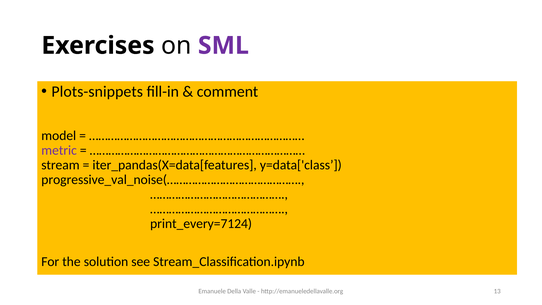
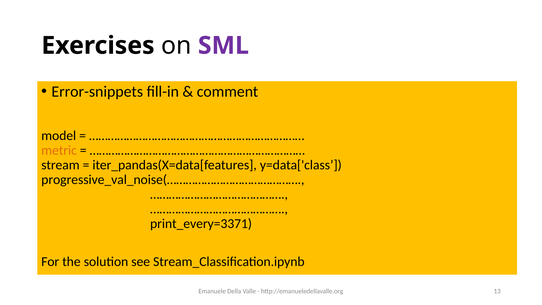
Plots-snippets: Plots-snippets -> Error-snippets
metric colour: purple -> orange
print_every=7124: print_every=7124 -> print_every=3371
